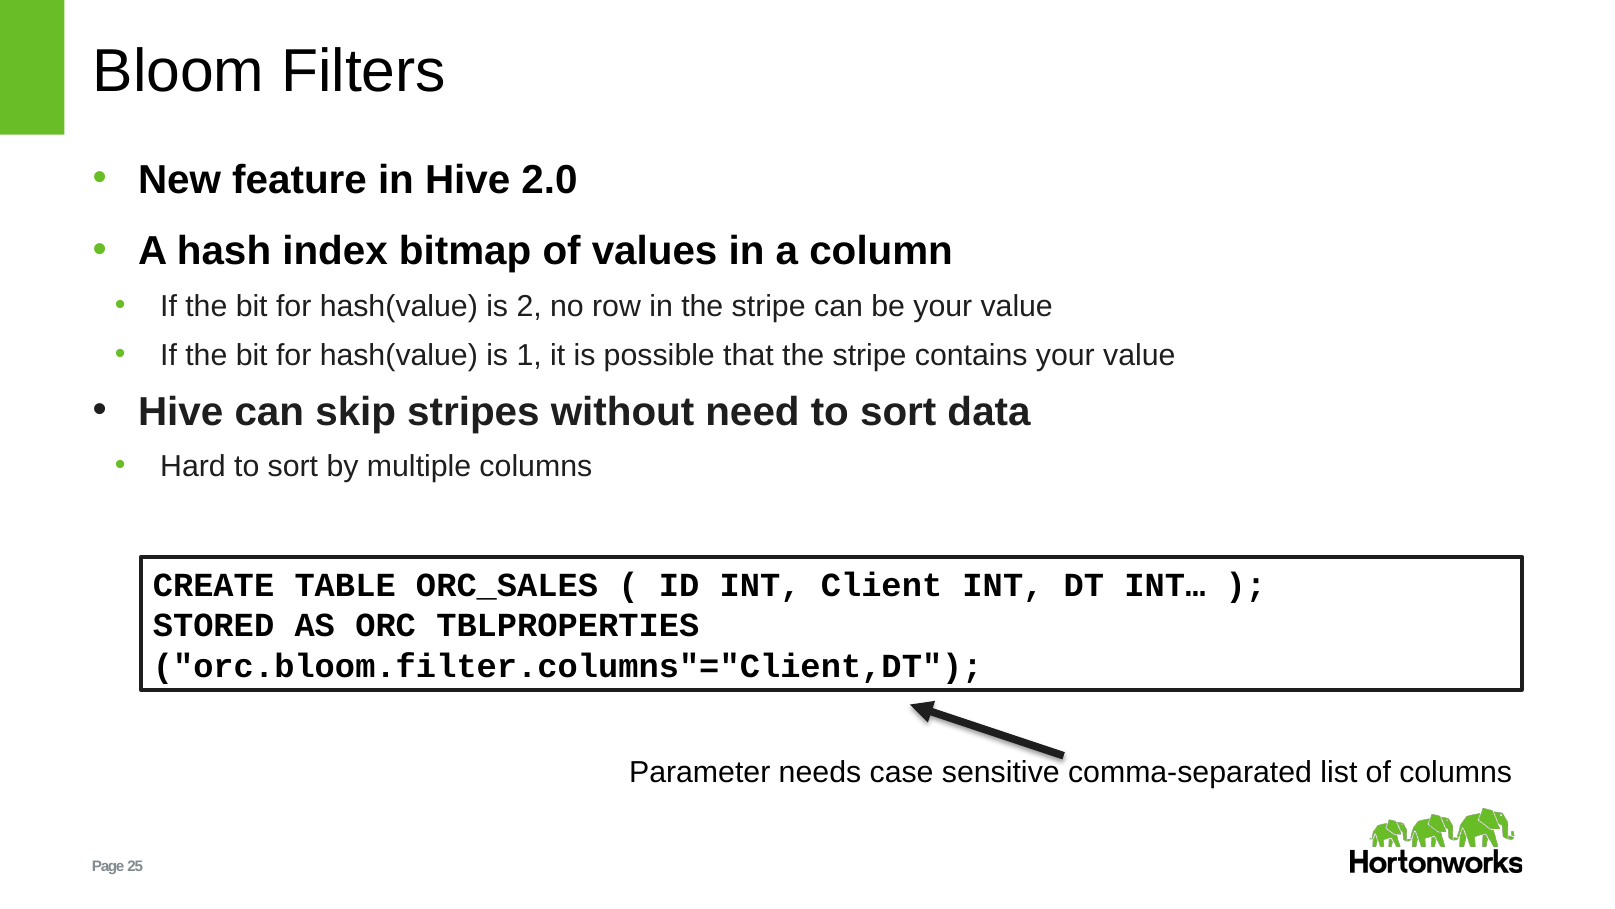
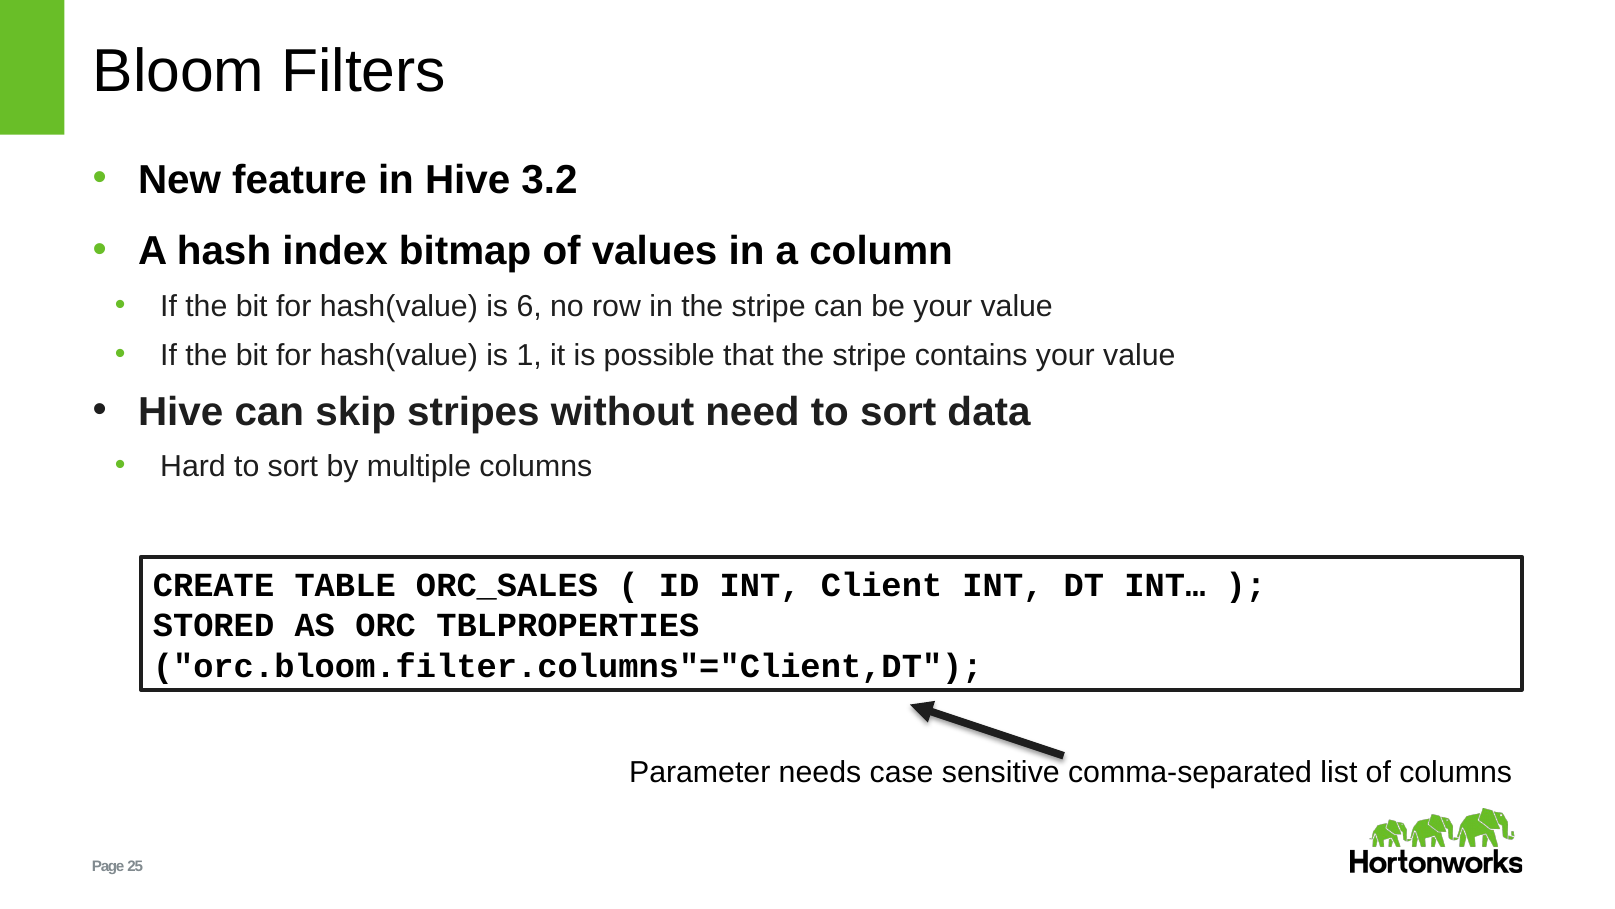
2.0: 2.0 -> 3.2
2: 2 -> 6
